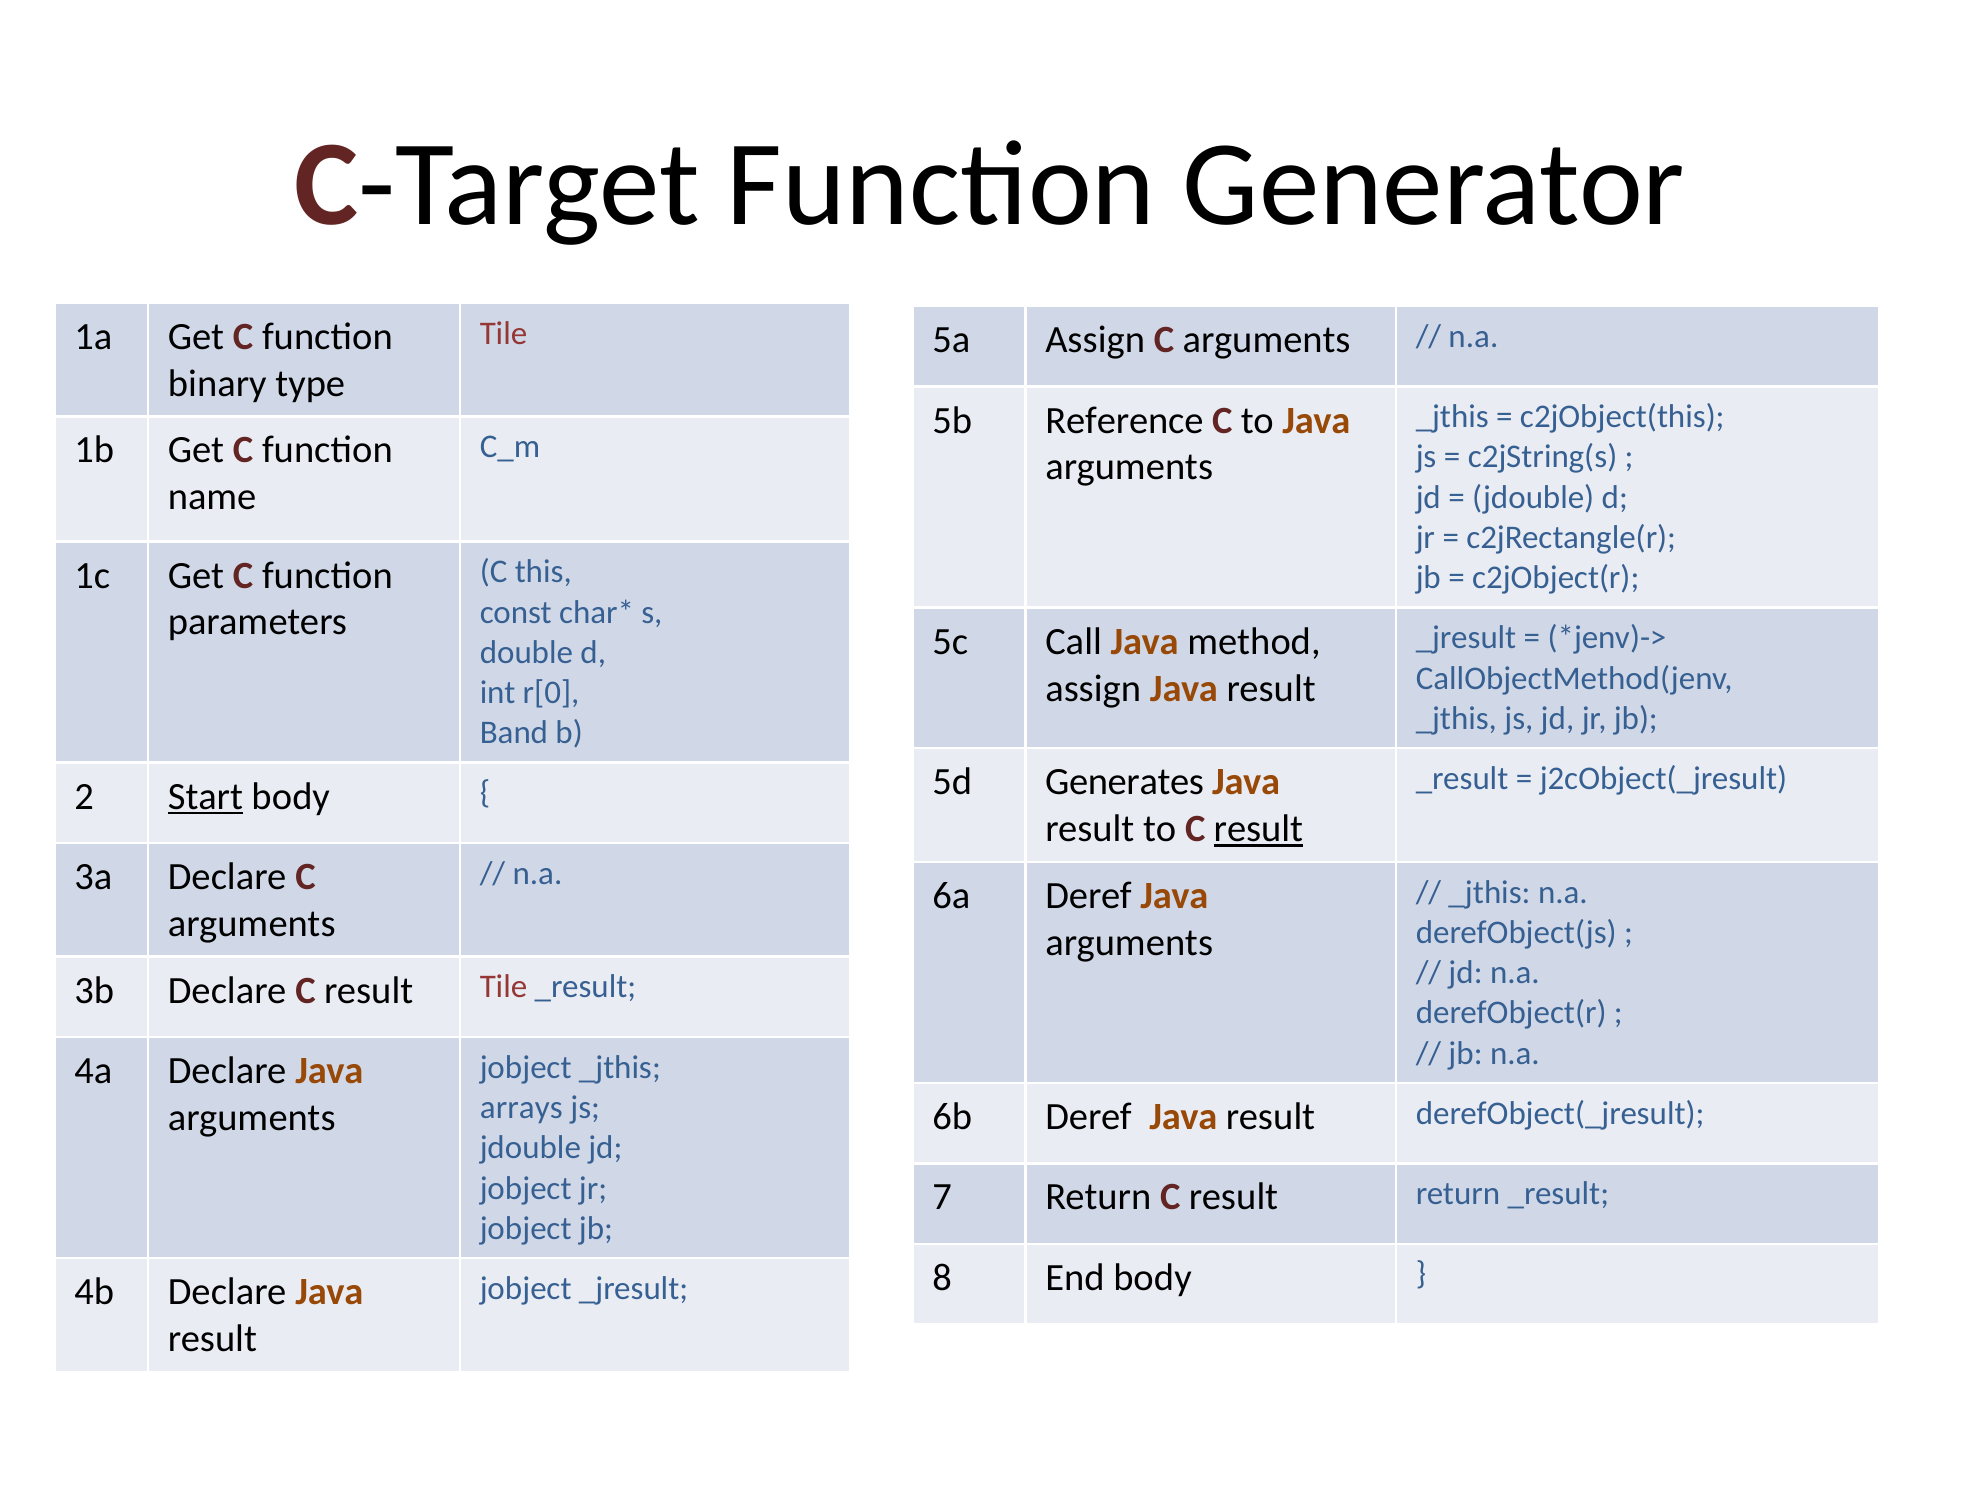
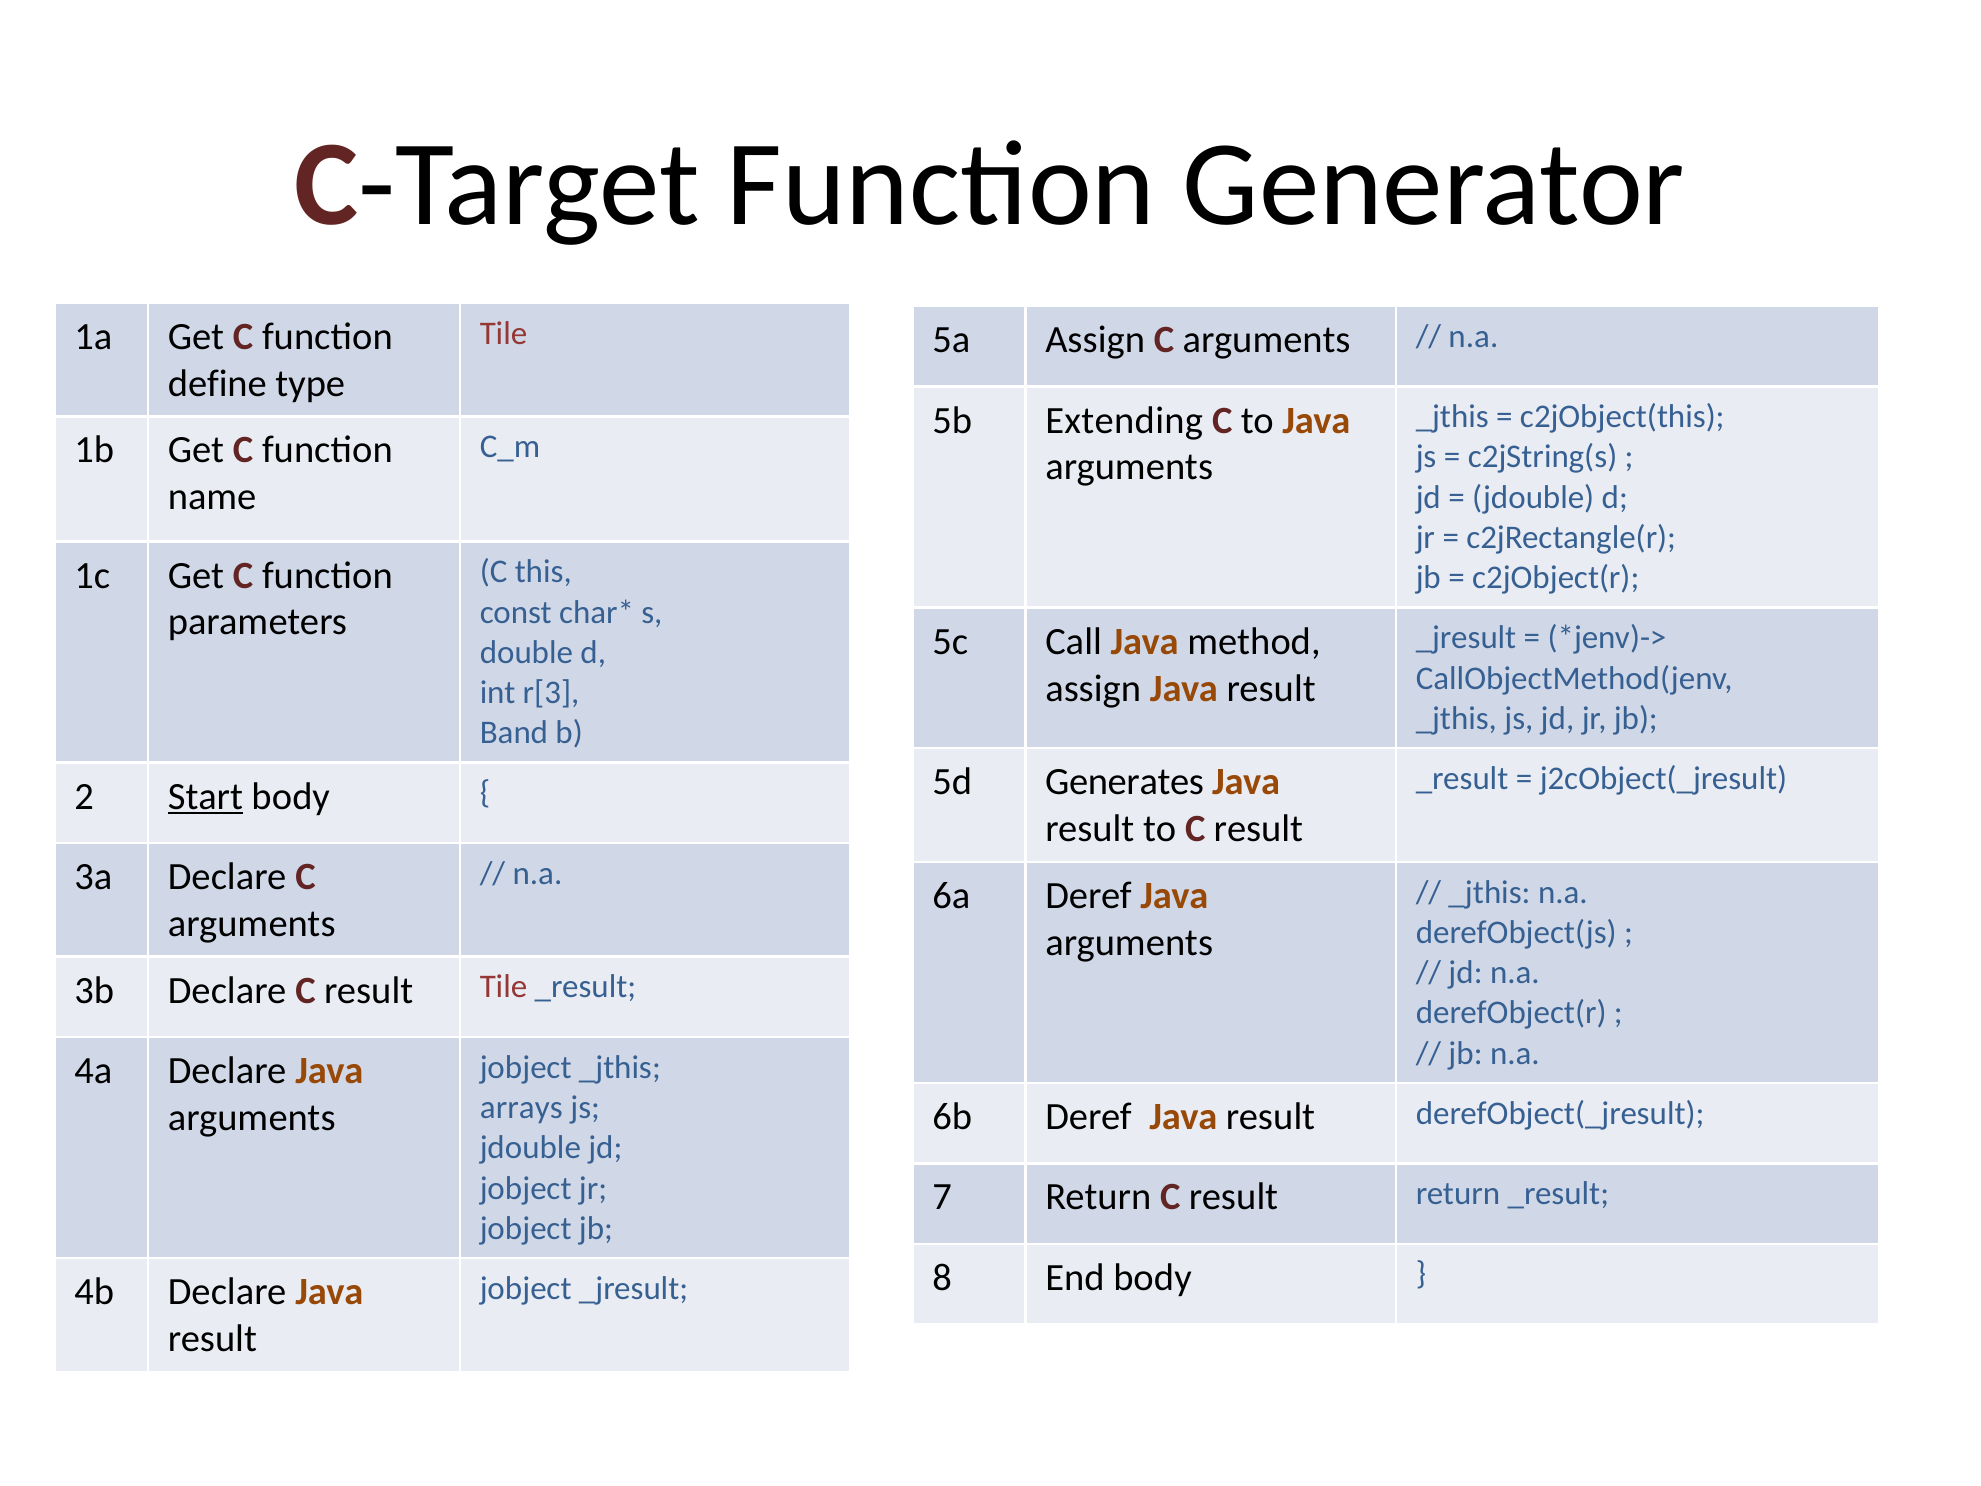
binary: binary -> define
Reference: Reference -> Extending
r[0: r[0 -> r[3
result at (1258, 829) underline: present -> none
